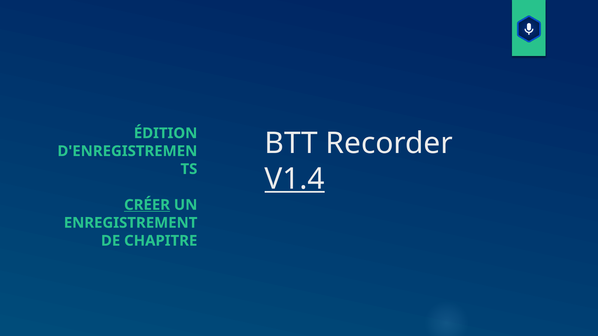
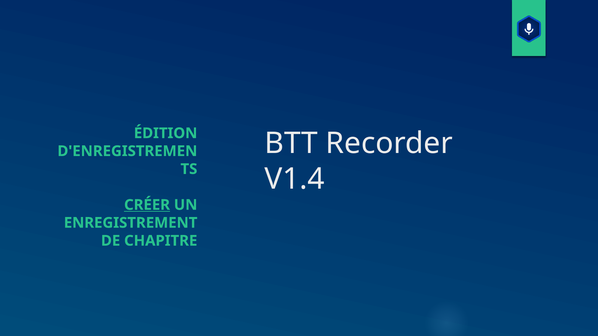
V1.4 underline: present -> none
